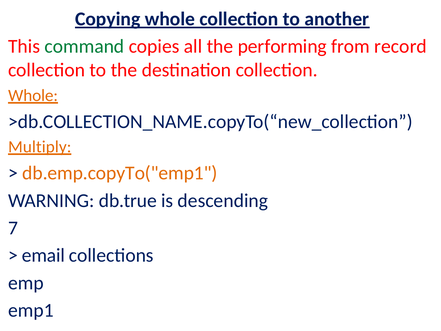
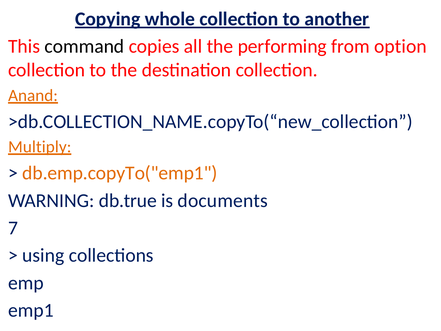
command colour: green -> black
record: record -> option
Whole at (33, 95): Whole -> Anand
descending: descending -> documents
email: email -> using
